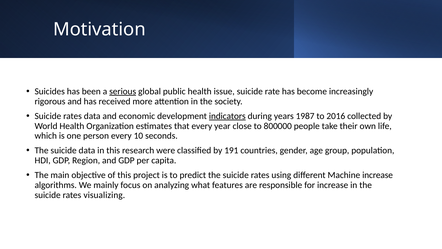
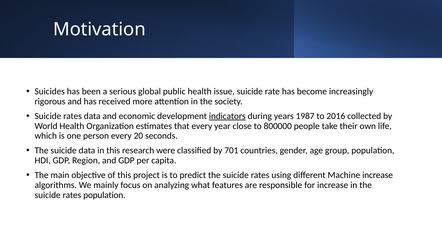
serious underline: present -> none
10: 10 -> 20
191: 191 -> 701
rates visualizing: visualizing -> population
